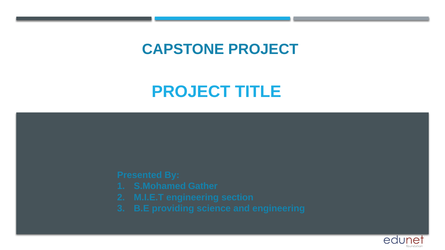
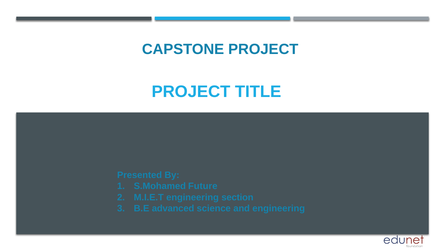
Gather: Gather -> Future
providing: providing -> advanced
